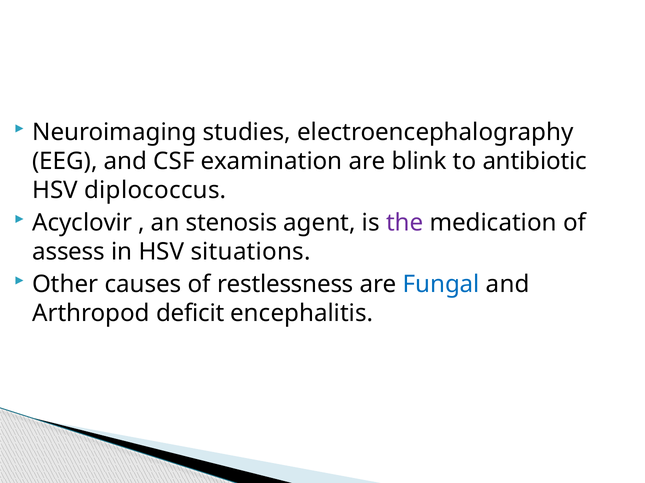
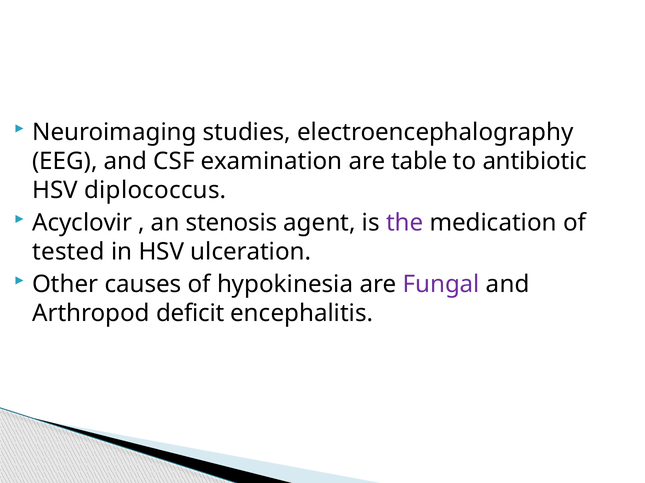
blink: blink -> table
assess: assess -> tested
situations: situations -> ulceration
restlessness: restlessness -> hypokinesia
Fungal colour: blue -> purple
